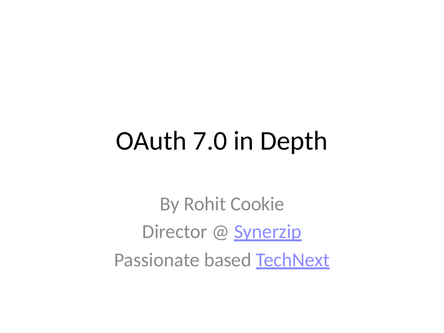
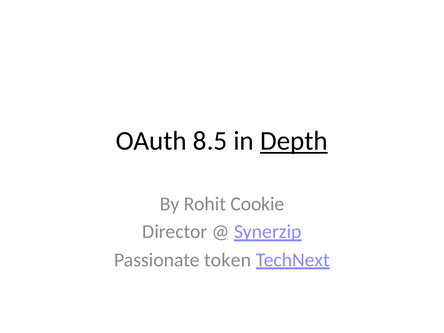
7.0: 7.0 -> 8.5
Depth underline: none -> present
based: based -> token
